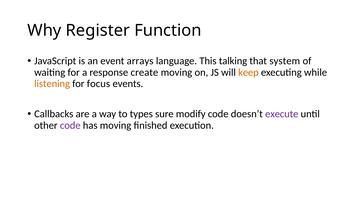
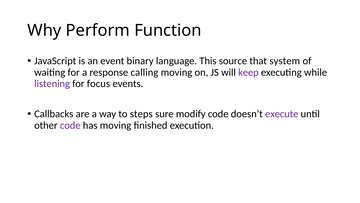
Register: Register -> Perform
arrays: arrays -> binary
talking: talking -> source
create: create -> calling
keep colour: orange -> purple
listening colour: orange -> purple
types: types -> steps
